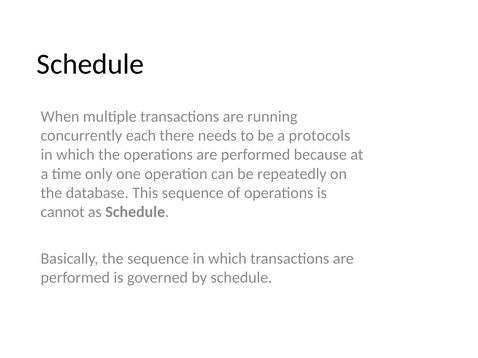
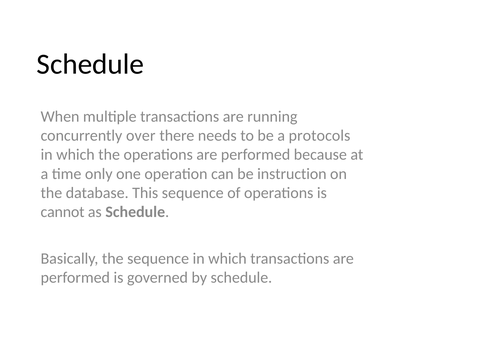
each: each -> over
repeatedly: repeatedly -> instruction
